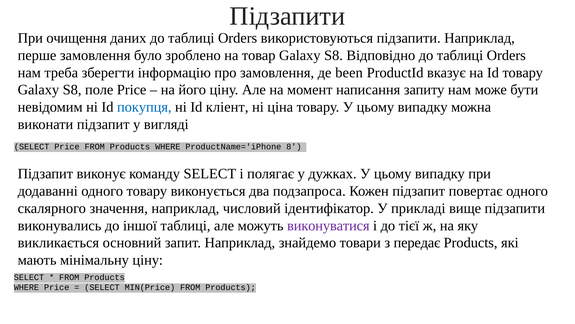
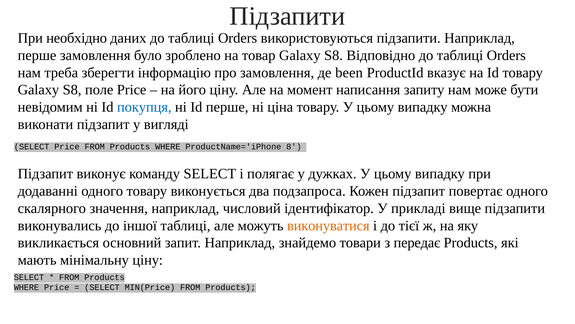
очищення: очищення -> необхідно
Id кліент: кліент -> перше
виконуватися colour: purple -> orange
